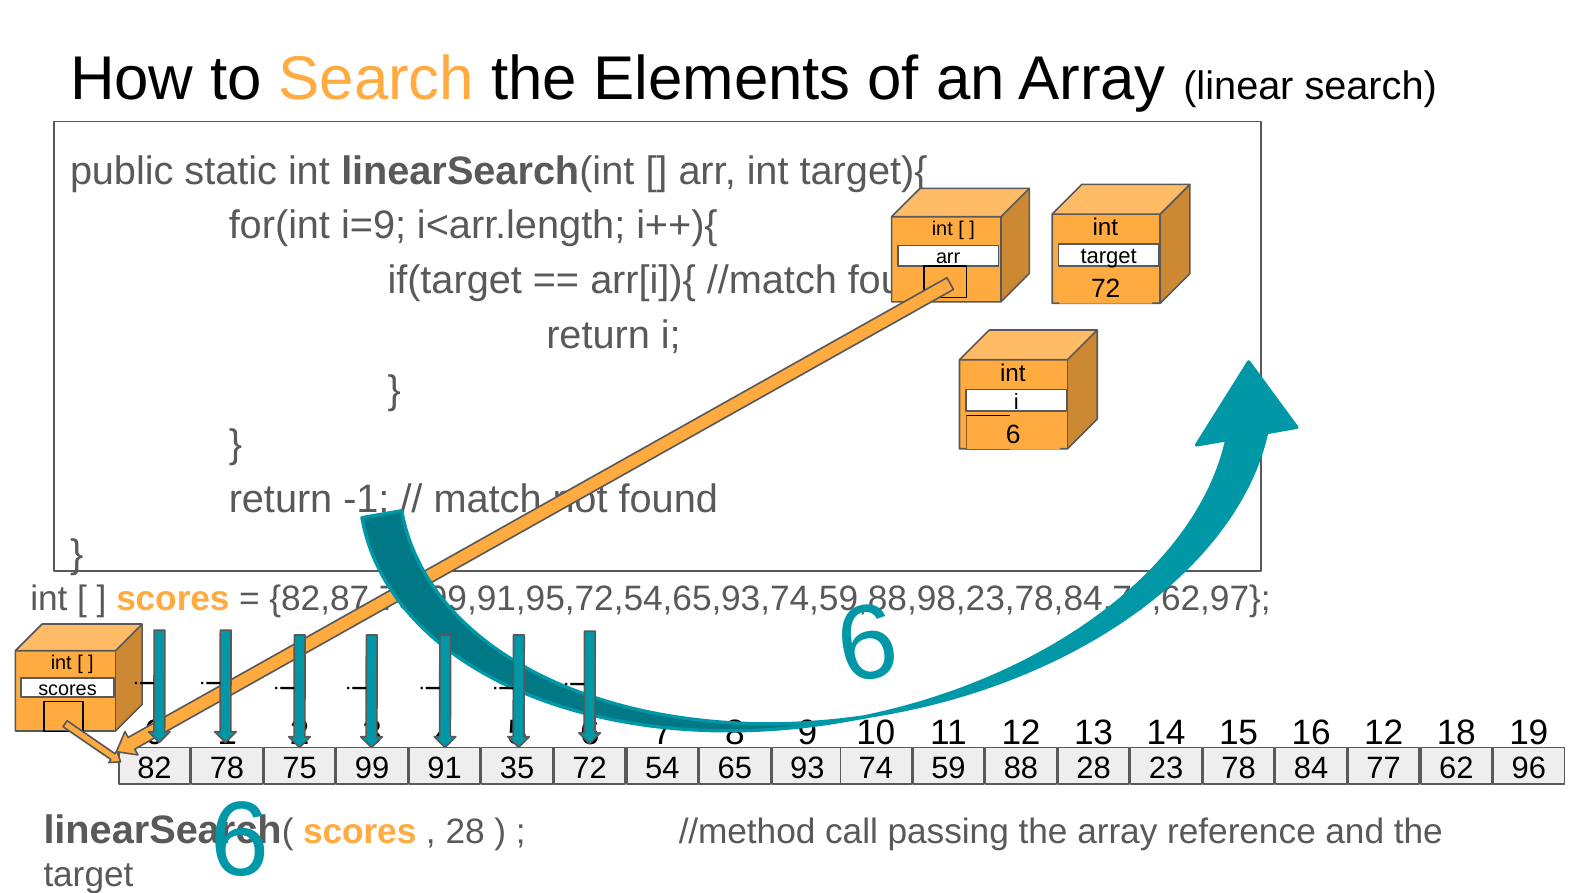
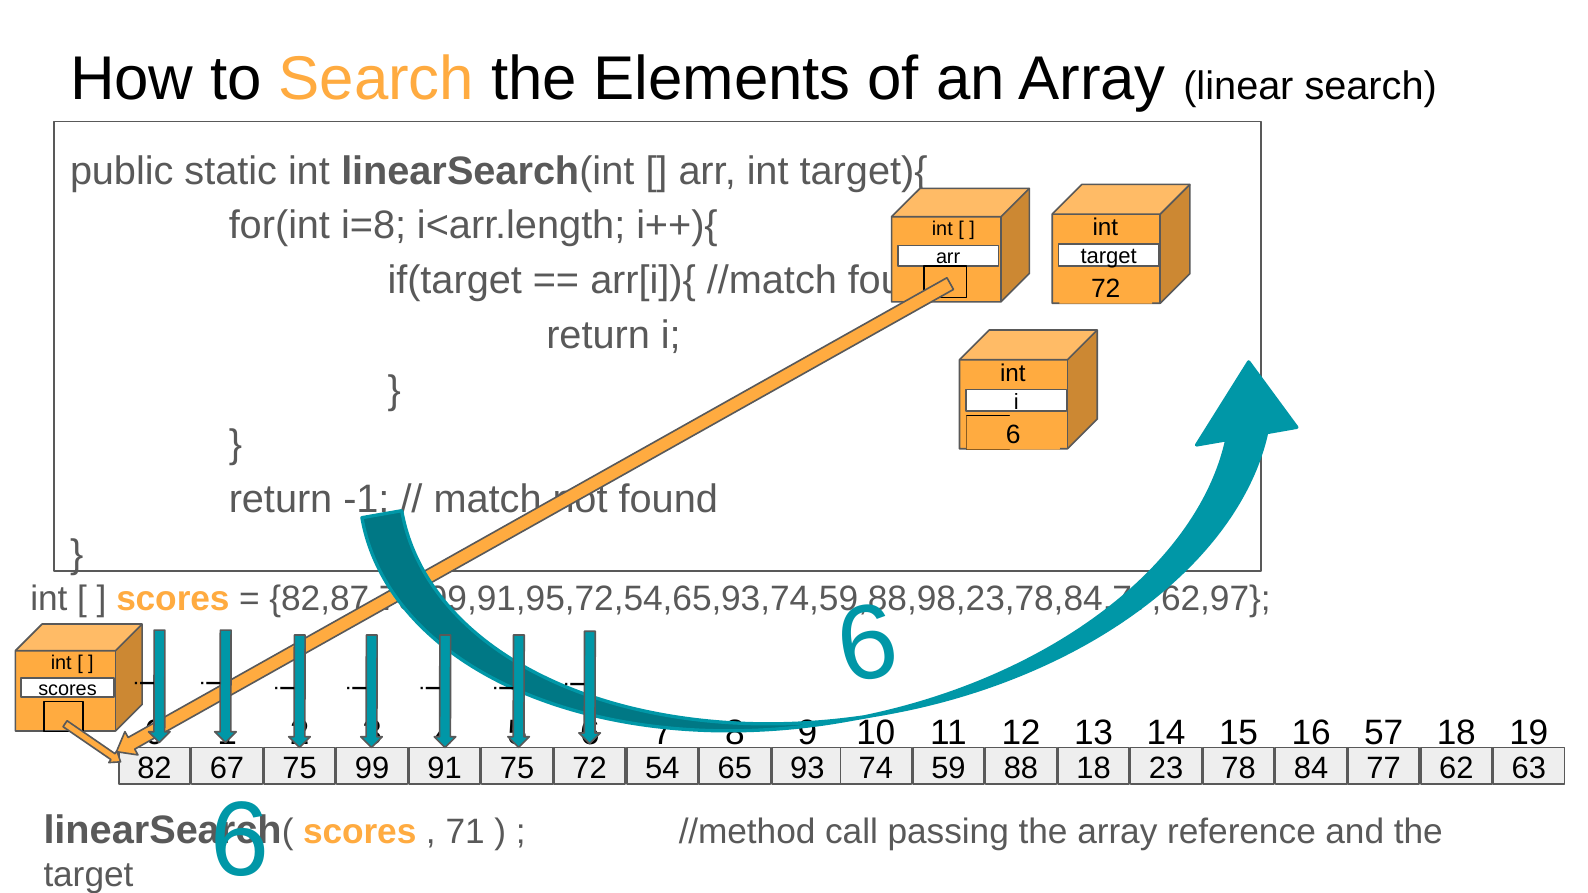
i=9: i=9 -> i=8
16 12: 12 -> 57
82 78: 78 -> 67
91 35: 35 -> 75
88 28: 28 -> 18
96: 96 -> 63
28 at (465, 832): 28 -> 71
